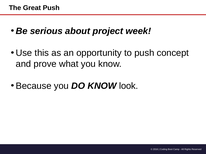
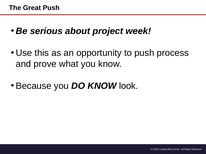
concept: concept -> process
